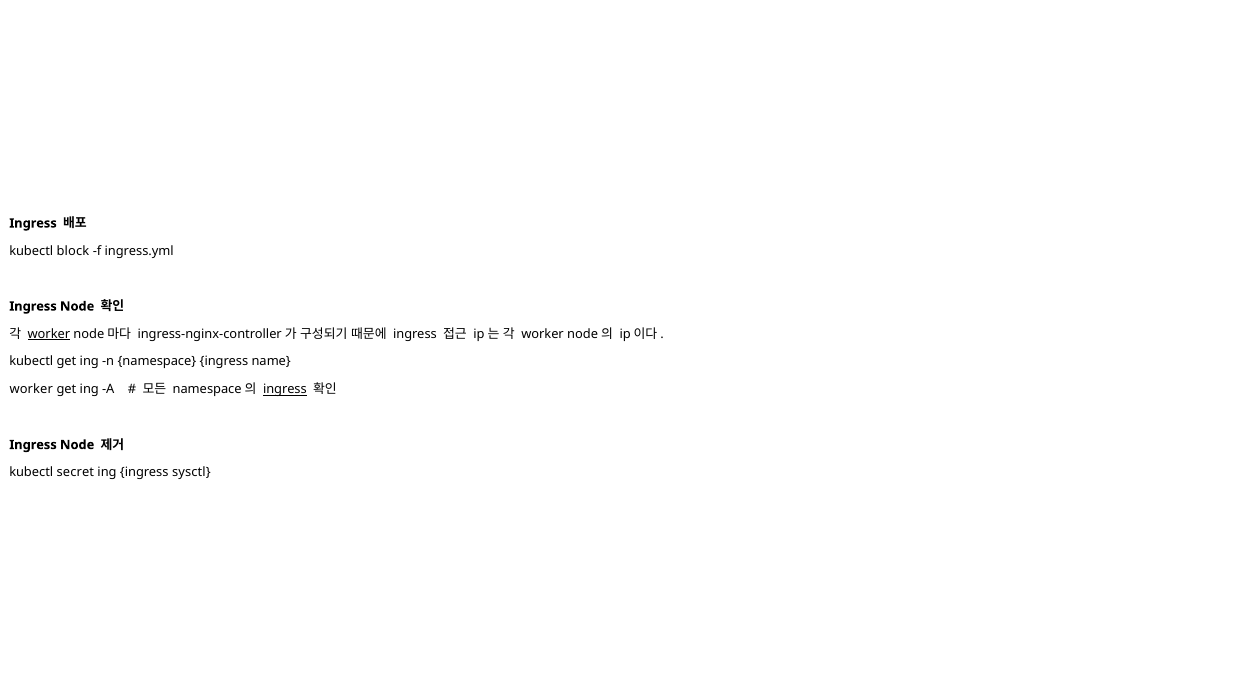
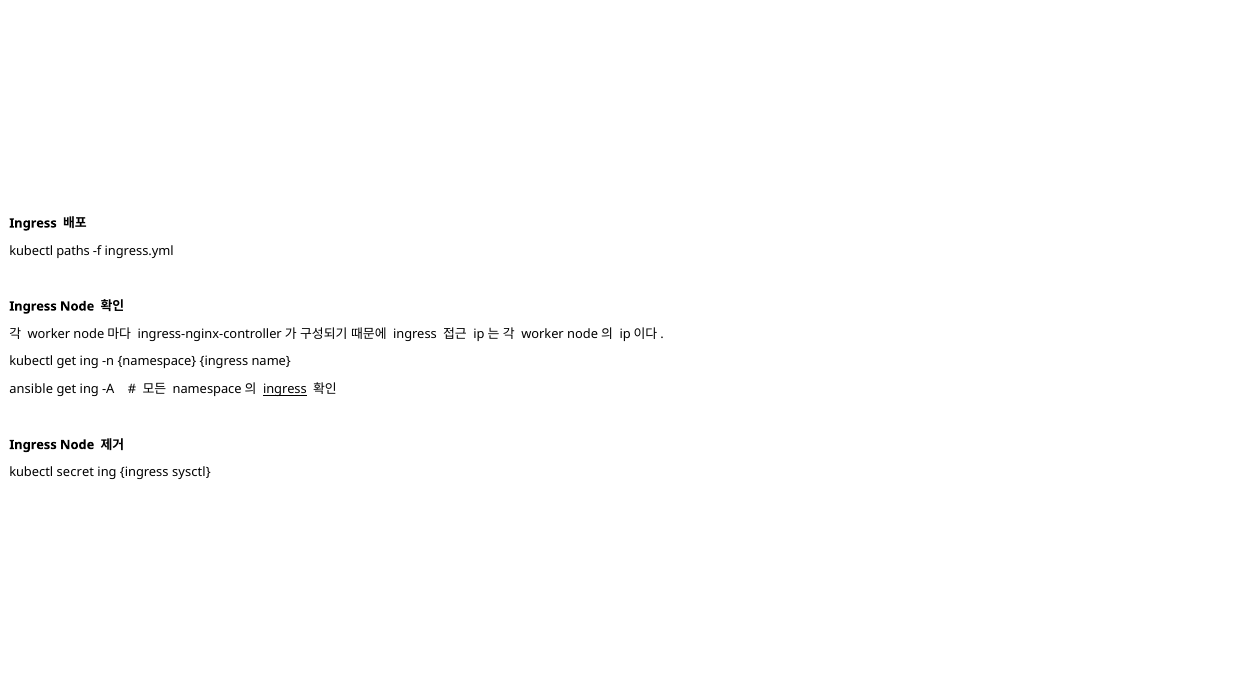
block: block -> paths
worker at (49, 334) underline: present -> none
worker at (31, 389): worker -> ansible
